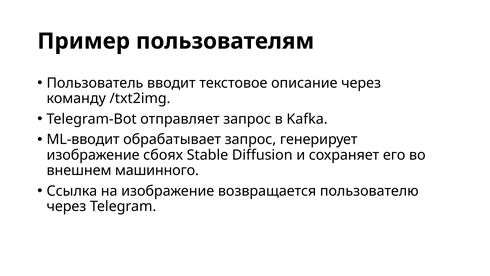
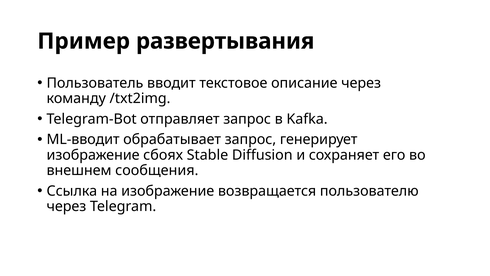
пользователям: пользователям -> развертывания
машинного: машинного -> сообщения
